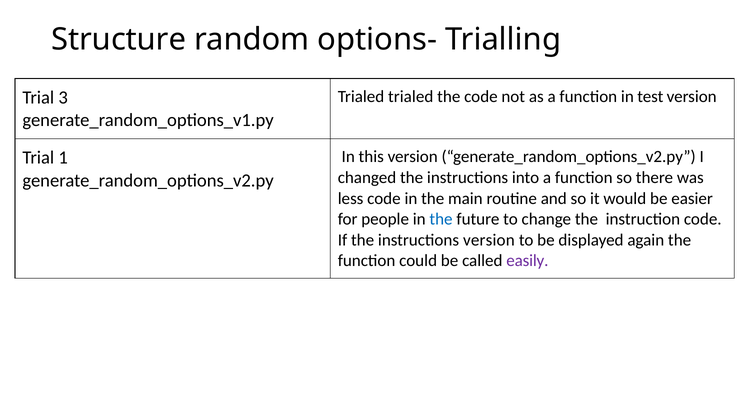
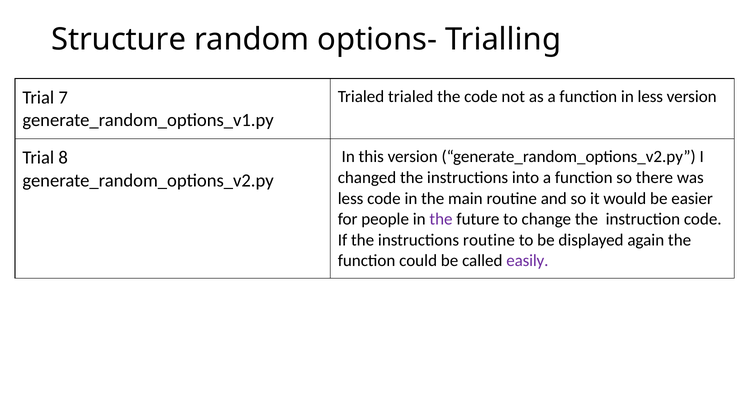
in test: test -> less
3: 3 -> 7
1: 1 -> 8
the at (441, 219) colour: blue -> purple
instructions version: version -> routine
